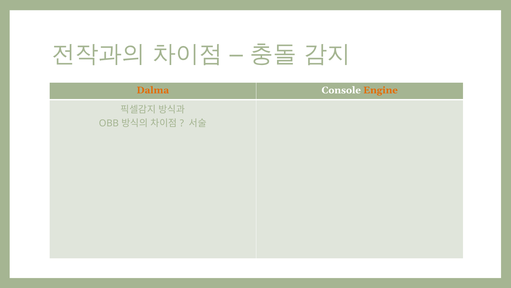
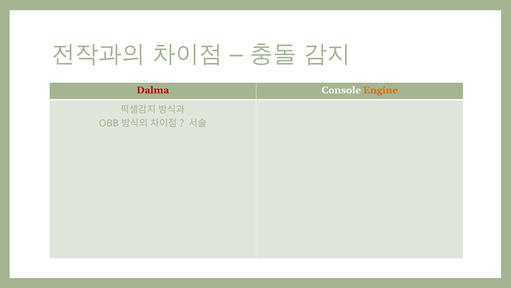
Dalma colour: orange -> red
